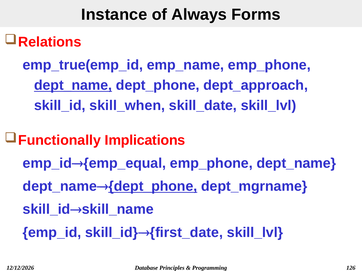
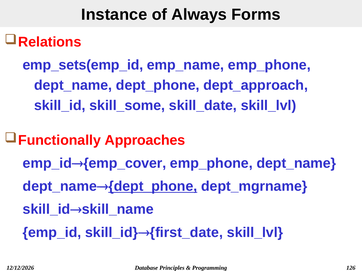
emp_true(emp_id: emp_true(emp_id -> emp_sets(emp_id
dept_name at (73, 85) underline: present -> none
skill_when: skill_when -> skill_some
Implications: Implications -> Approaches
emp_equal: emp_equal -> emp_cover
